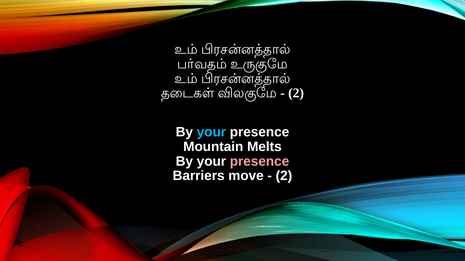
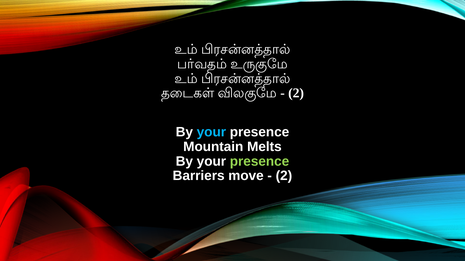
presence at (260, 162) colour: pink -> light green
